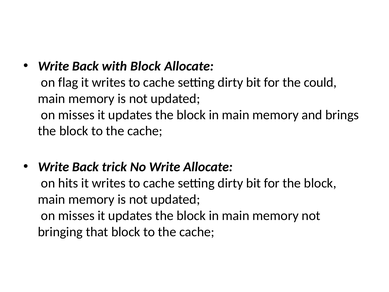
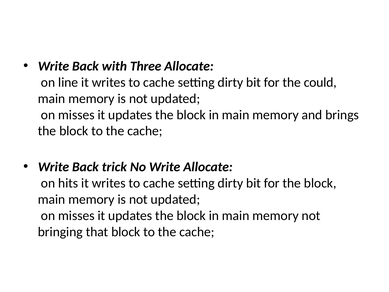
with Block: Block -> Three
flag: flag -> line
